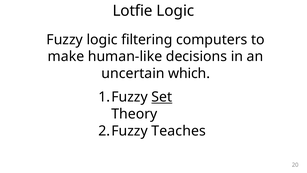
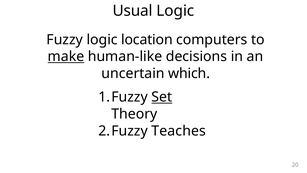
Lotfie: Lotfie -> Usual
filtering: filtering -> location
make underline: none -> present
